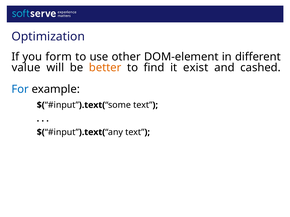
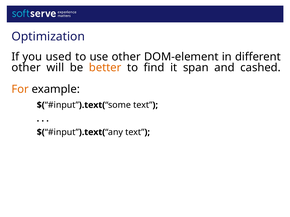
form: form -> used
value at (26, 68): value -> other
exist: exist -> span
For colour: blue -> orange
